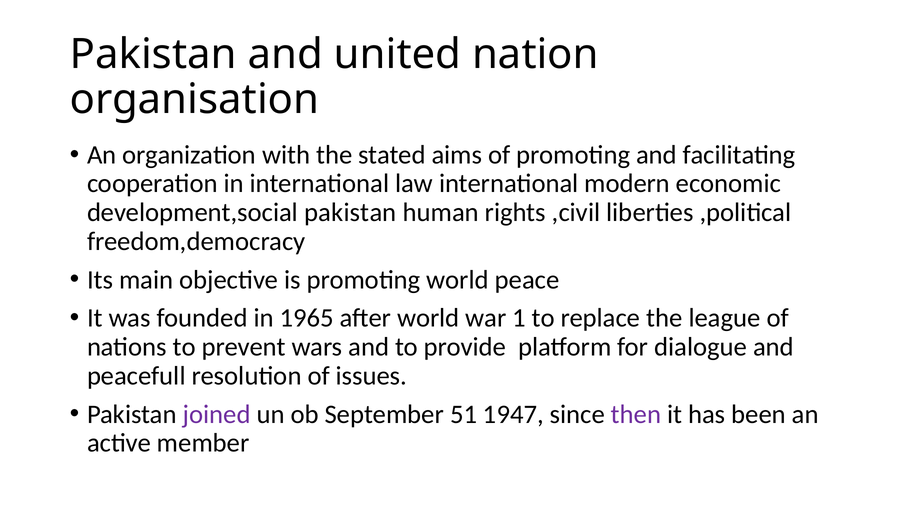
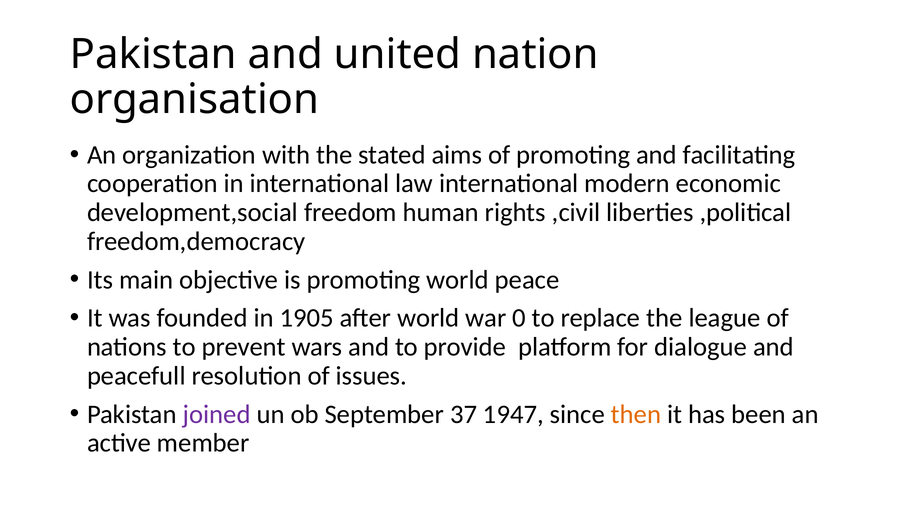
development,social pakistan: pakistan -> freedom
1965: 1965 -> 1905
1: 1 -> 0
51: 51 -> 37
then colour: purple -> orange
